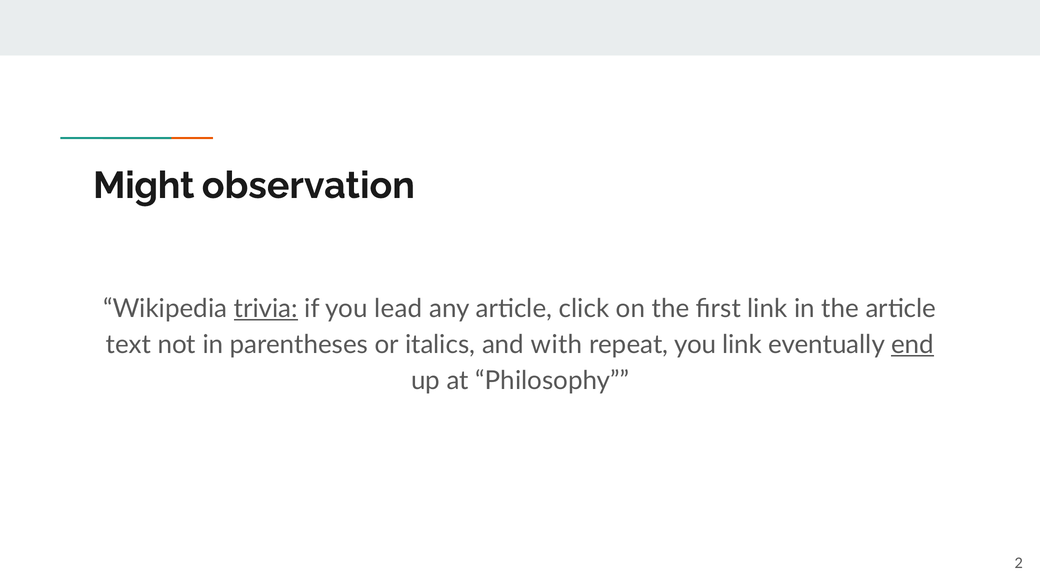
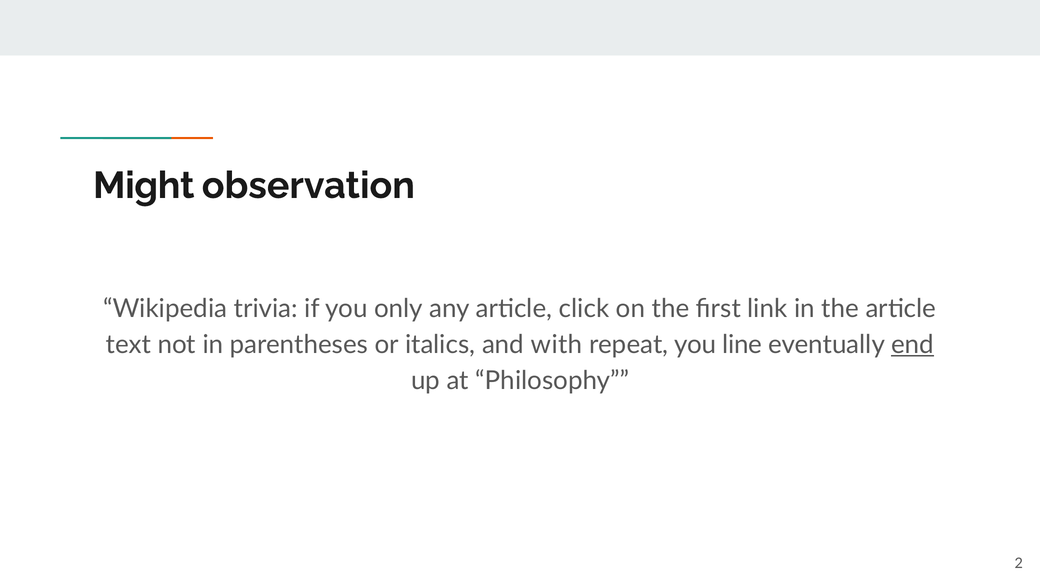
trivia underline: present -> none
lead: lead -> only
you link: link -> line
